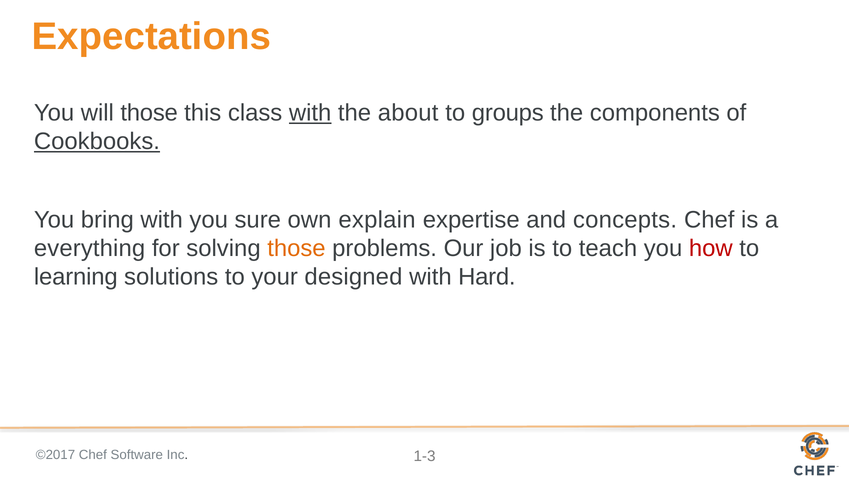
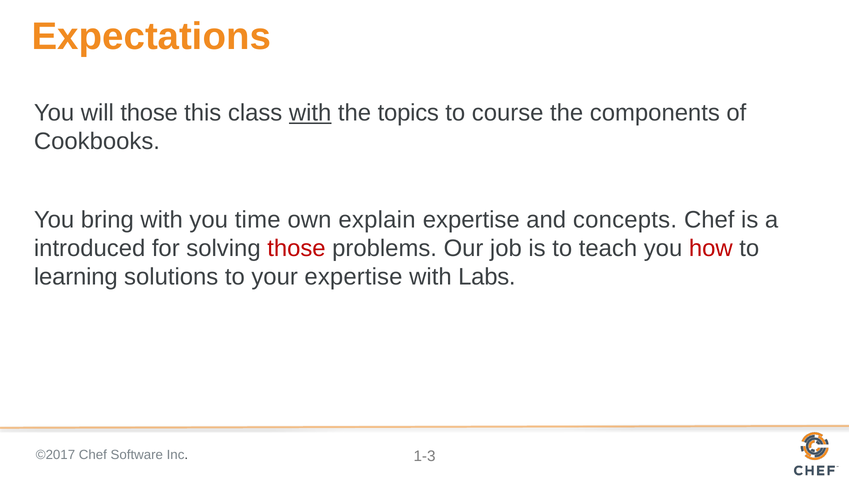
about: about -> topics
groups: groups -> course
Cookbooks underline: present -> none
sure: sure -> time
everything: everything -> introduced
those at (296, 249) colour: orange -> red
your designed: designed -> expertise
Hard: Hard -> Labs
